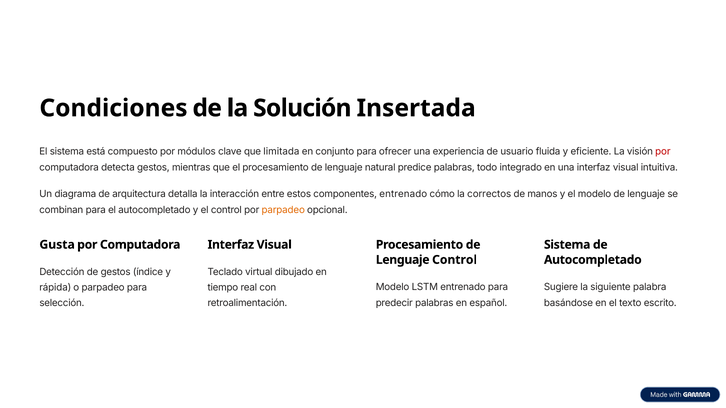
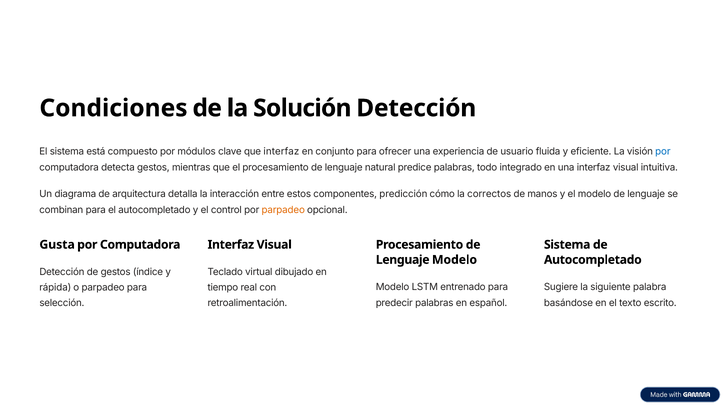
Solución Insertada: Insertada -> Detección
que limitada: limitada -> interfaz
por at (663, 152) colour: red -> blue
componentes entrenado: entrenado -> predicción
Lenguaje Control: Control -> Modelo
